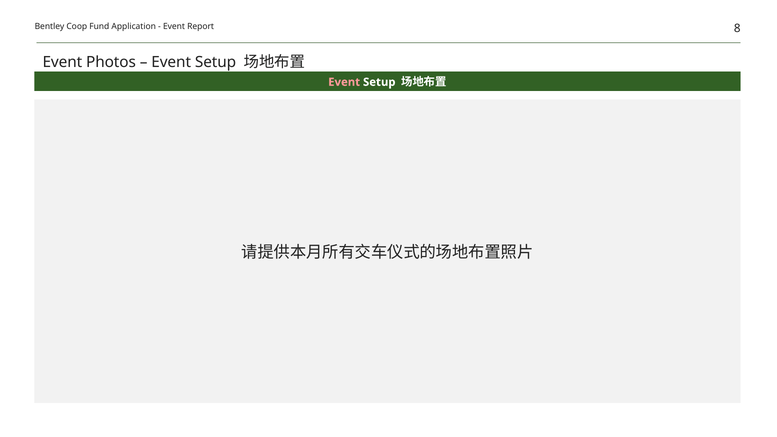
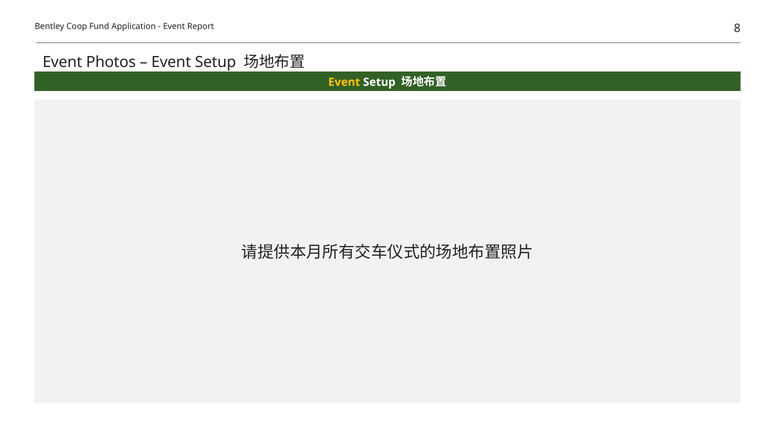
Event at (344, 82) colour: pink -> yellow
